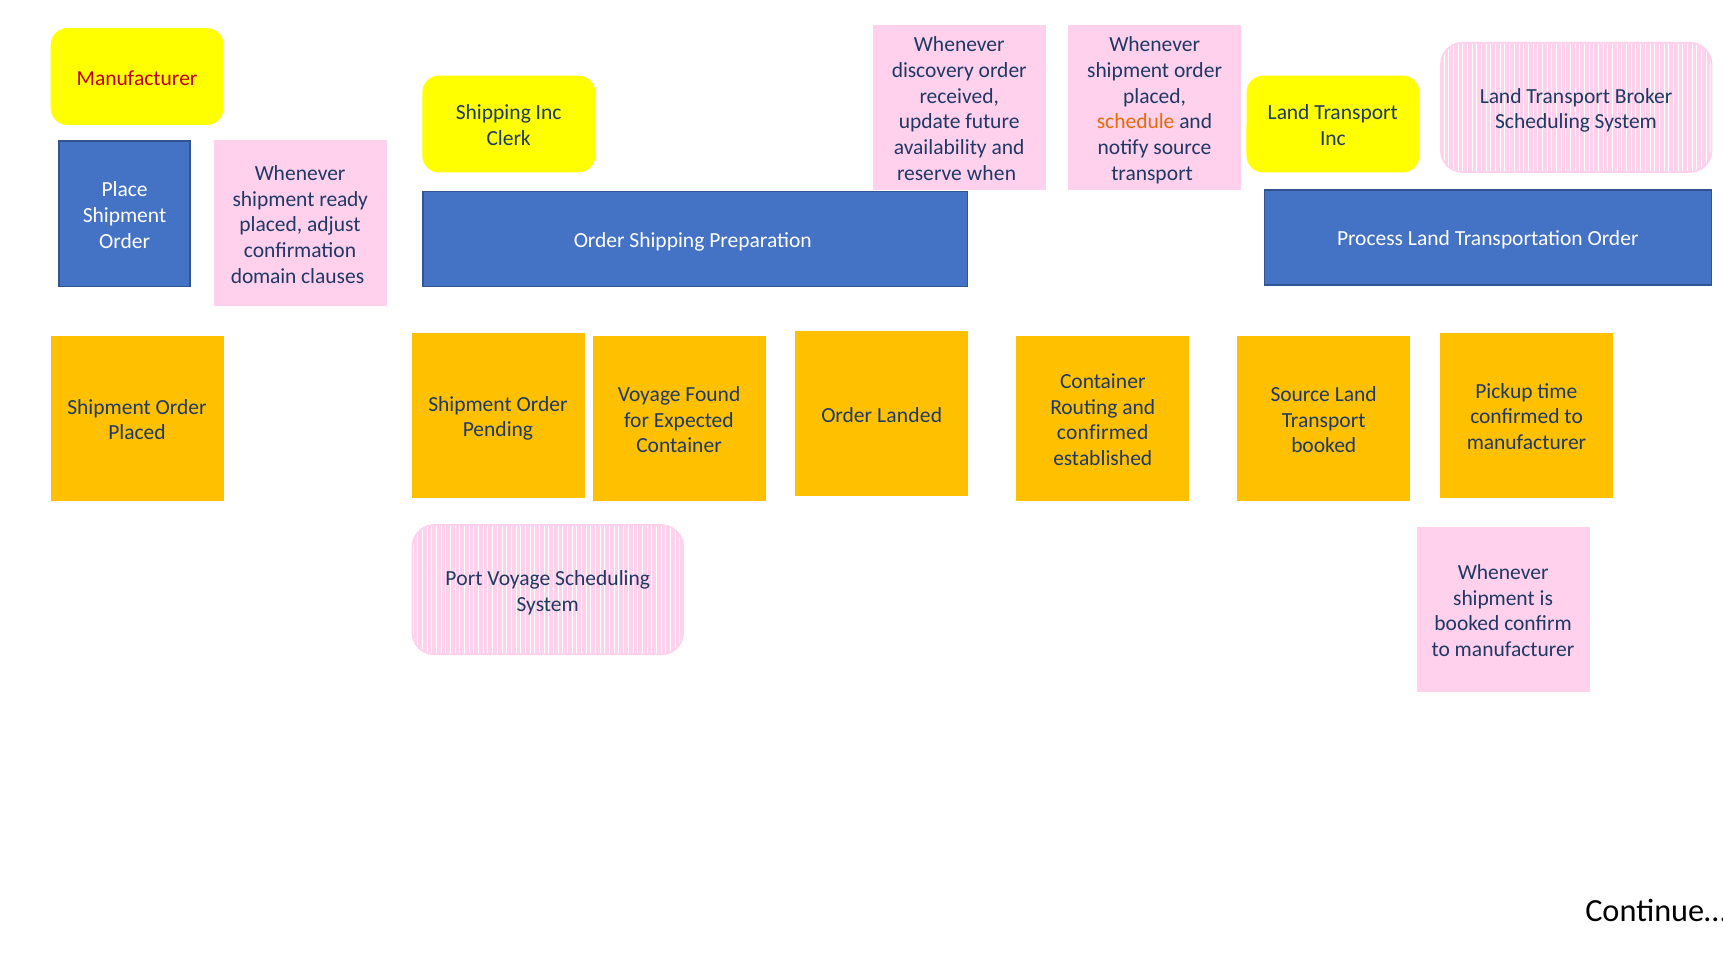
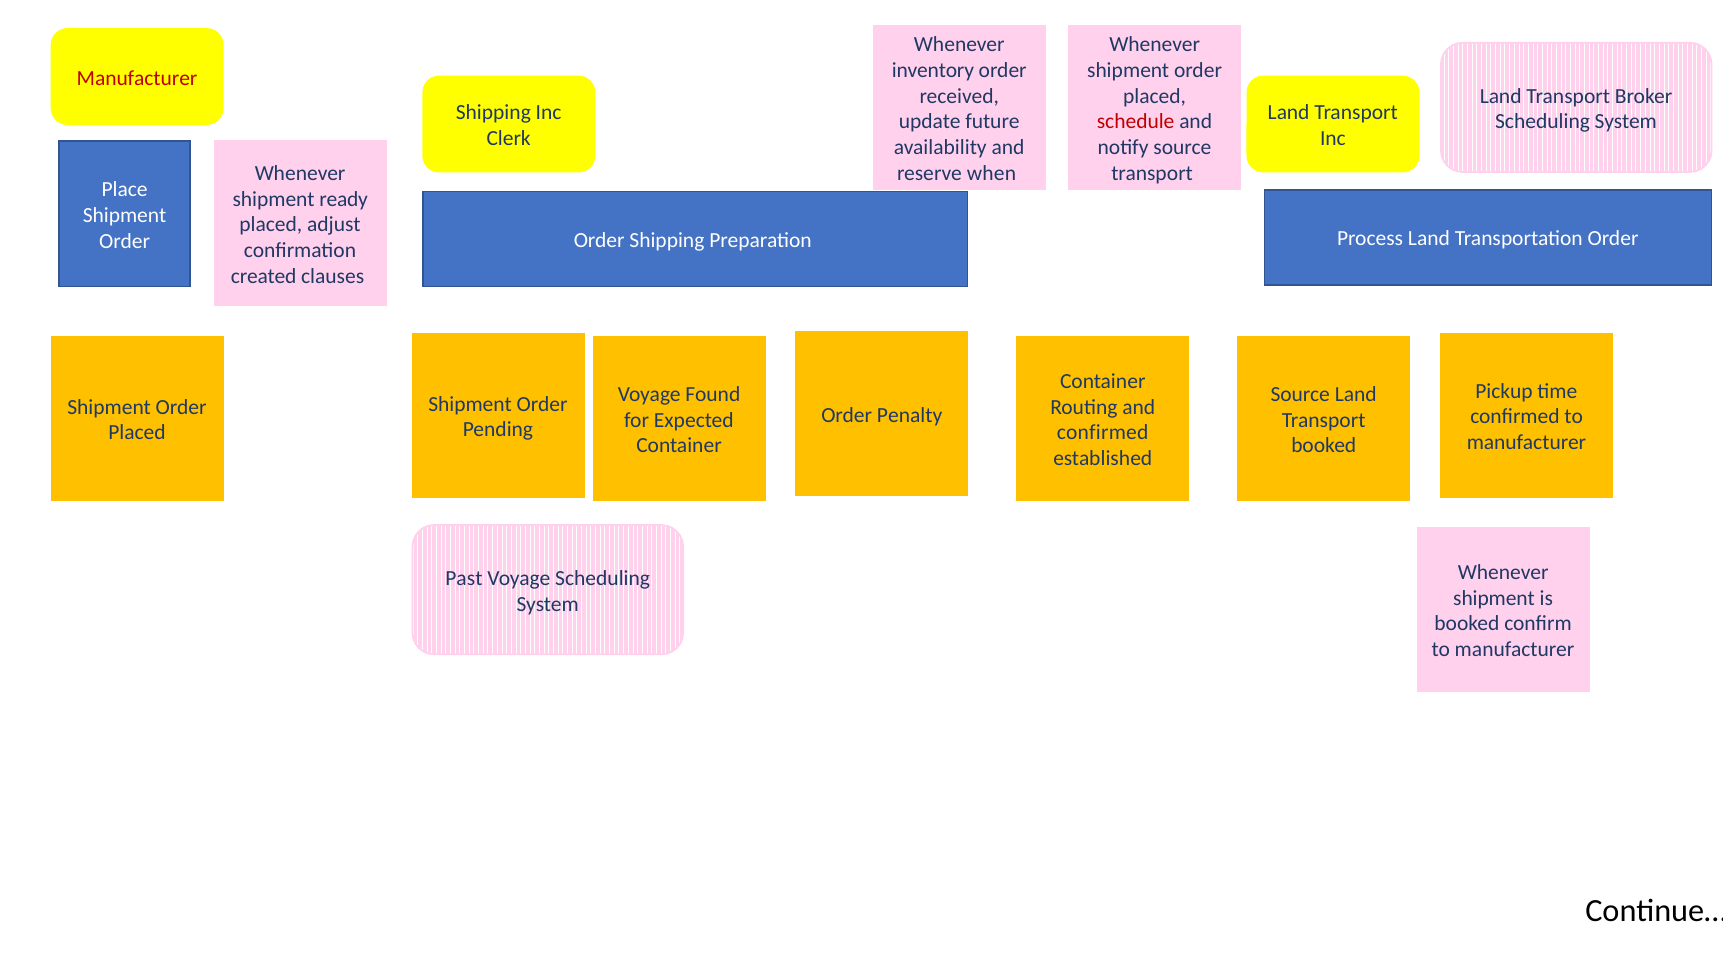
discovery: discovery -> inventory
schedule colour: orange -> red
domain: domain -> created
Landed: Landed -> Penalty
Port: Port -> Past
